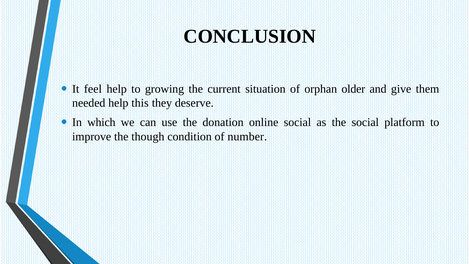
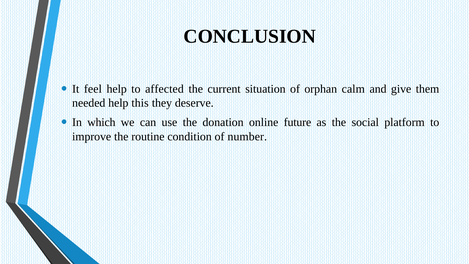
growing: growing -> affected
older: older -> calm
online social: social -> future
though: though -> routine
